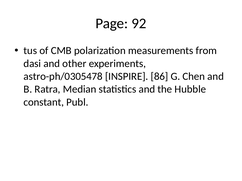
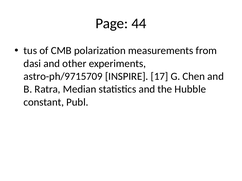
92: 92 -> 44
astro-ph/0305478: astro-ph/0305478 -> astro-ph/9715709
86: 86 -> 17
